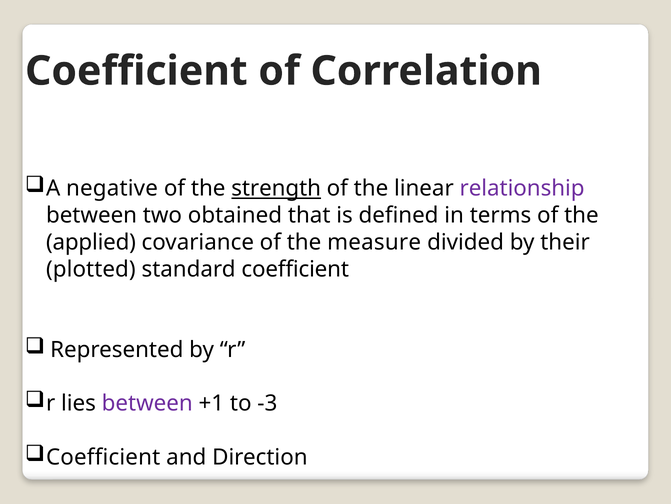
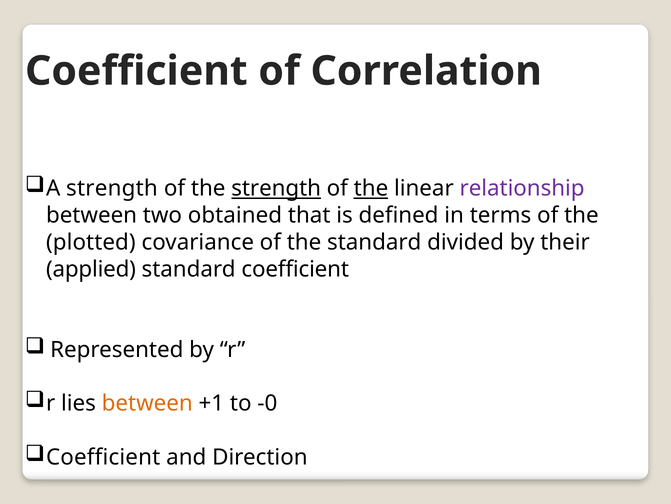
A negative: negative -> strength
the at (371, 188) underline: none -> present
applied: applied -> plotted
the measure: measure -> standard
plotted: plotted -> applied
between at (147, 403) colour: purple -> orange
-3: -3 -> -0
